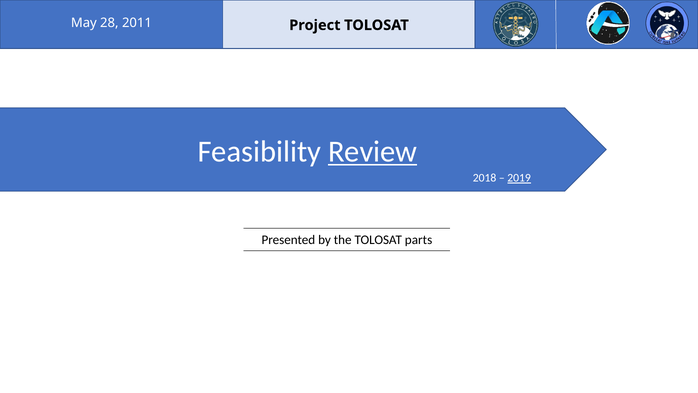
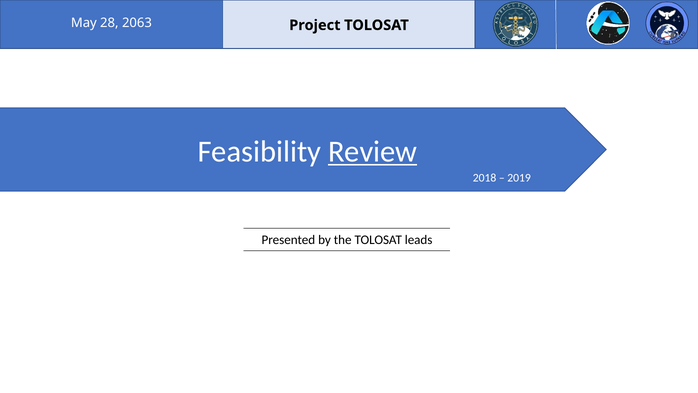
2011: 2011 -> 2063
2019 underline: present -> none
parts: parts -> leads
